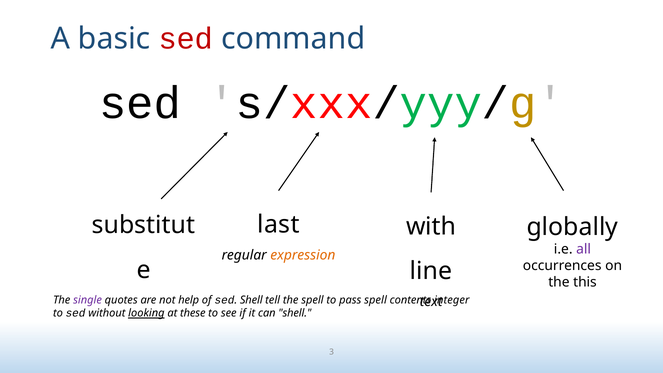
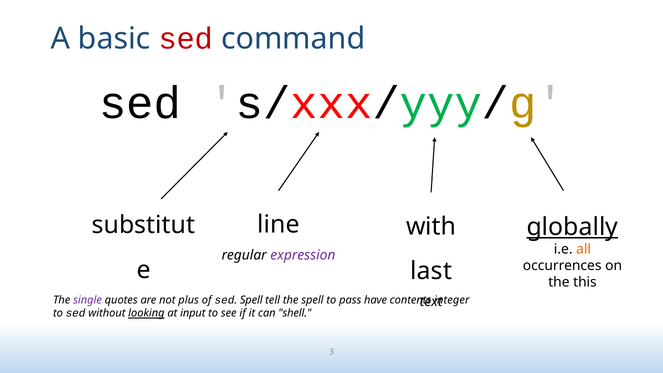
last: last -> line
globally underline: none -> present
all colour: purple -> orange
expression colour: orange -> purple
line: line -> last
help: help -> plus
sed Shell: Shell -> Spell
pass spell: spell -> have
these: these -> input
